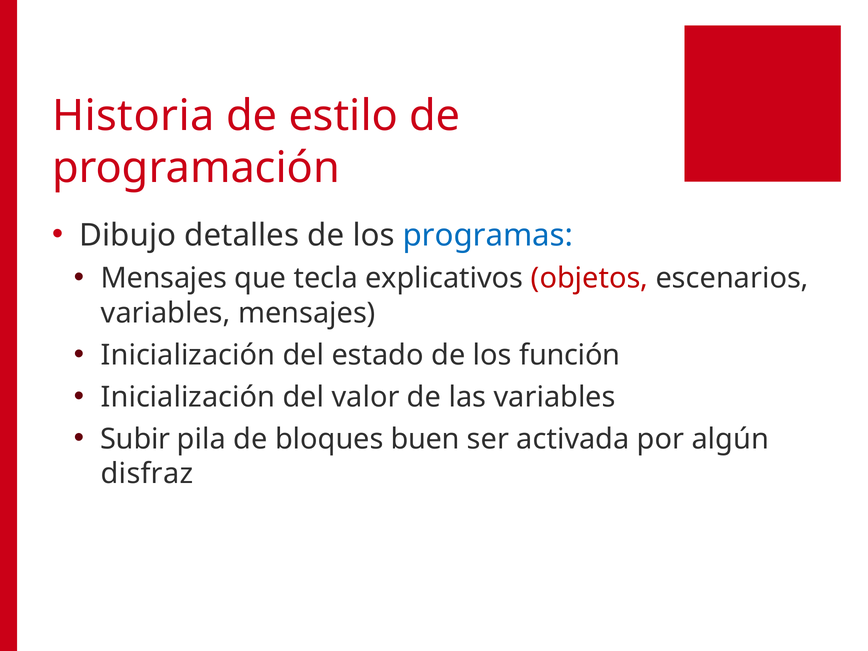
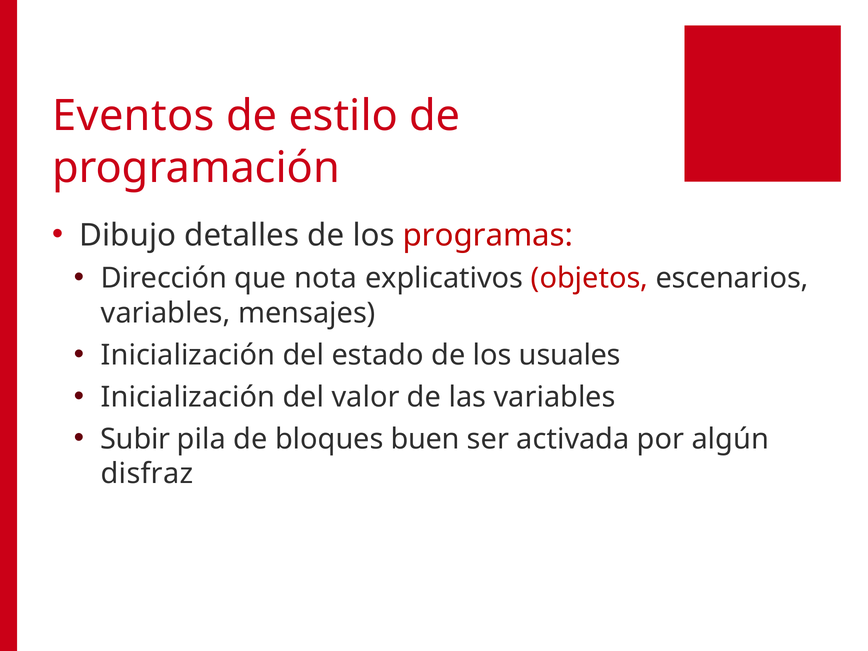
Historia: Historia -> Eventos
programas colour: blue -> red
Mensajes at (164, 278): Mensajes -> Dirección
tecla: tecla -> nota
función: función -> usuales
